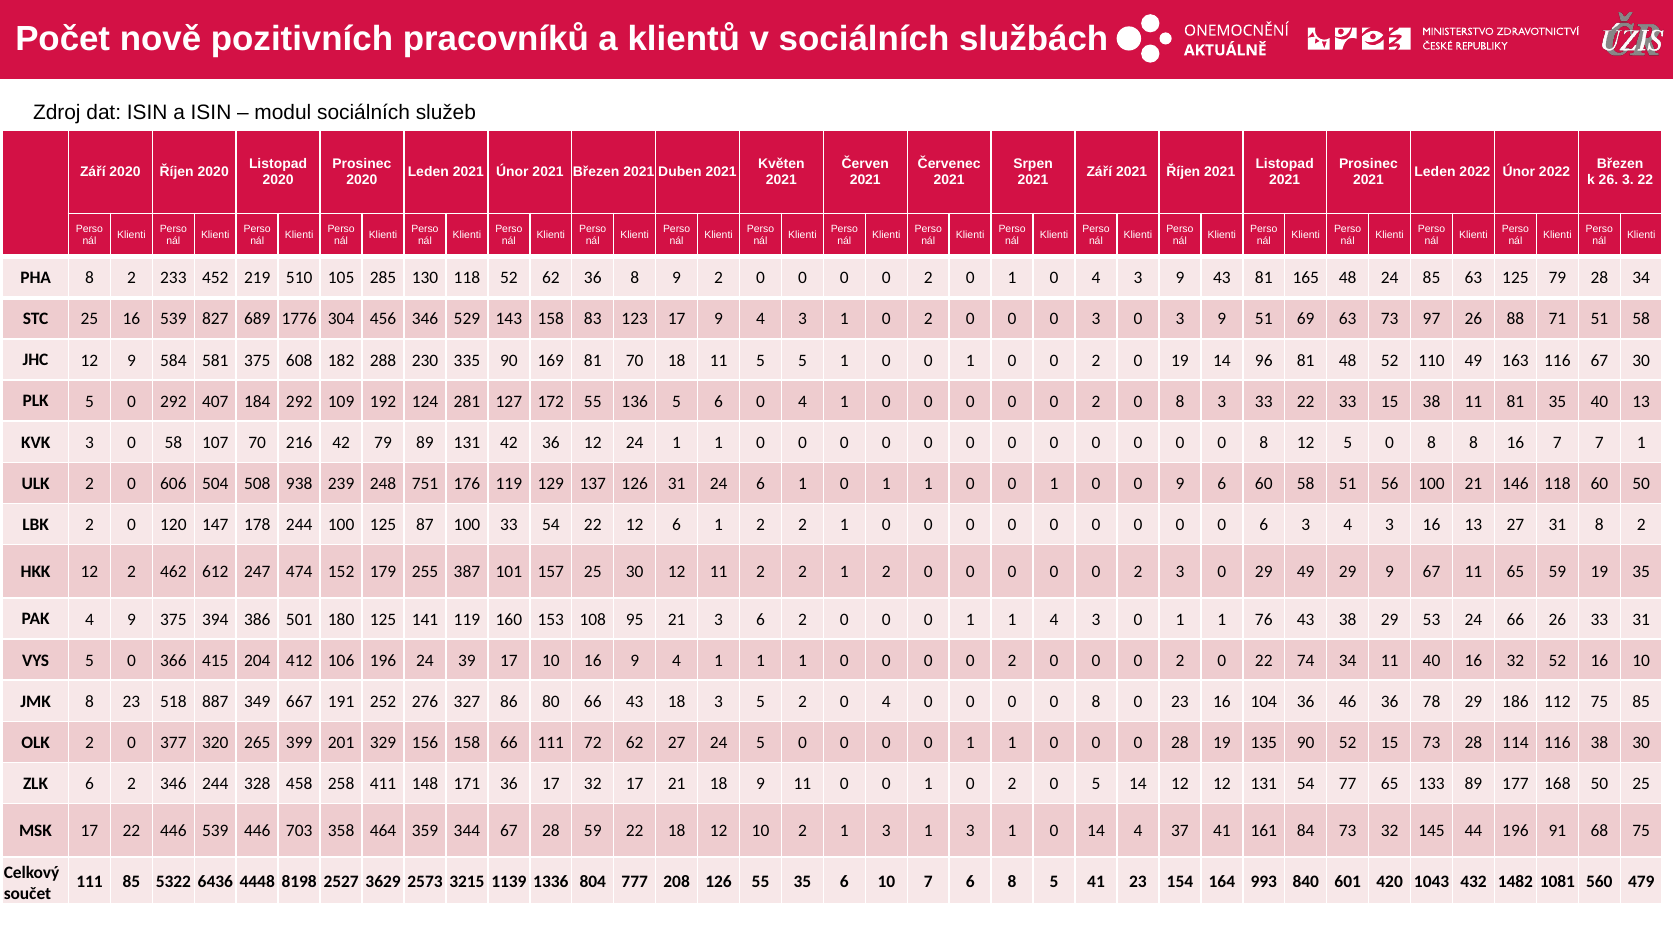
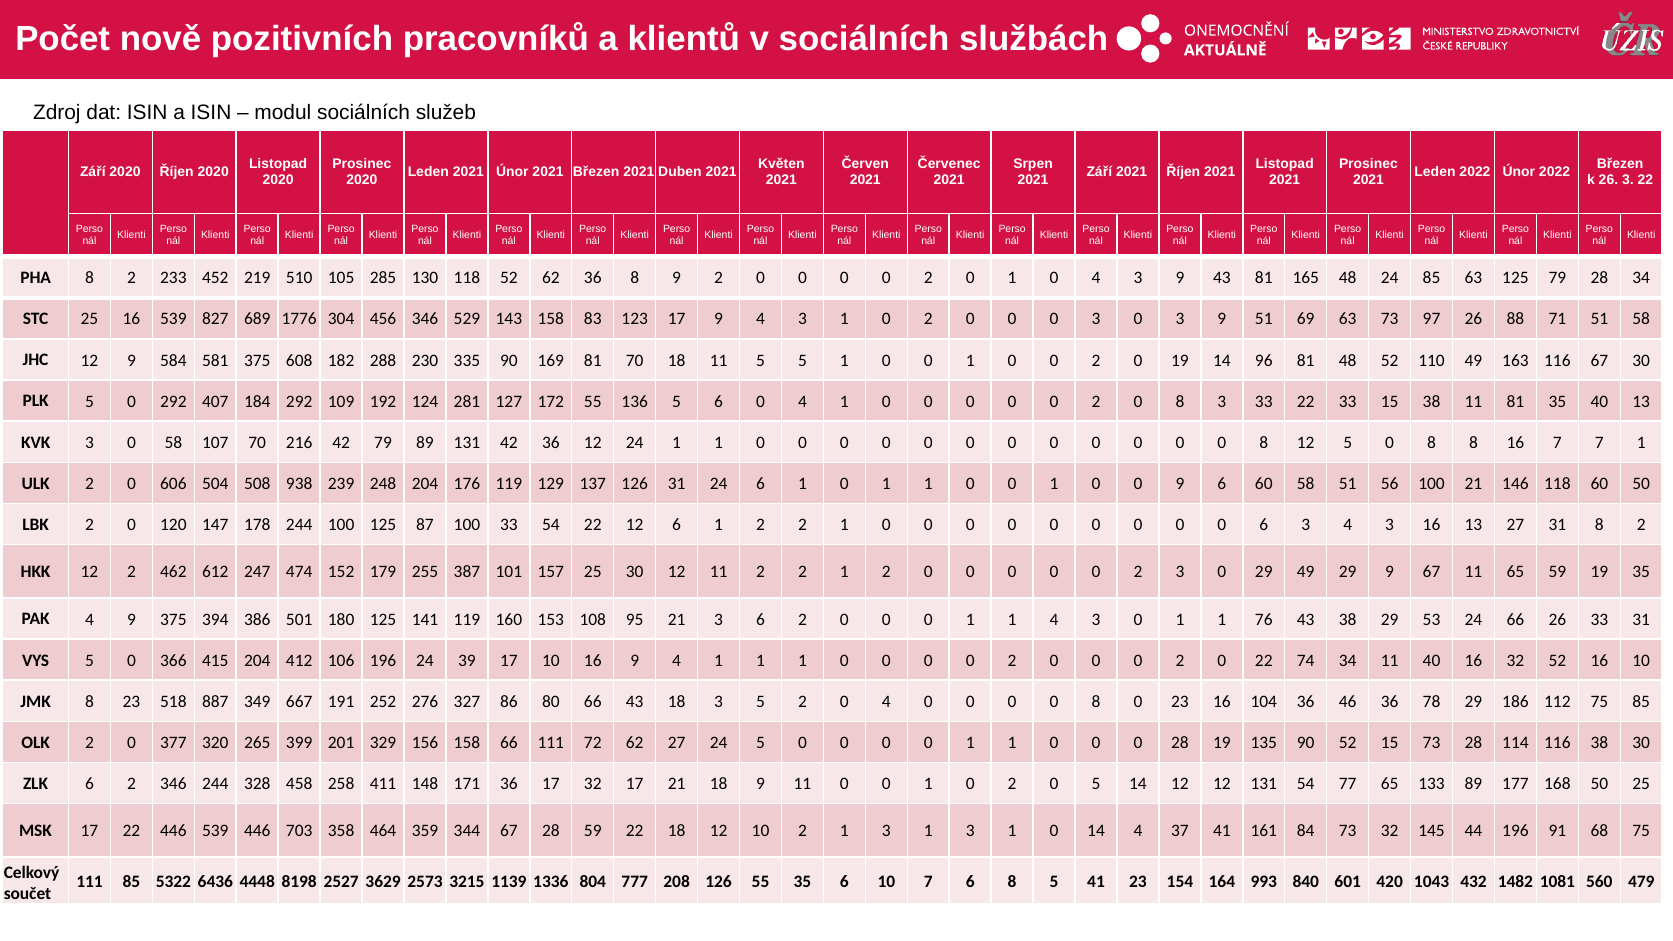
248 751: 751 -> 204
